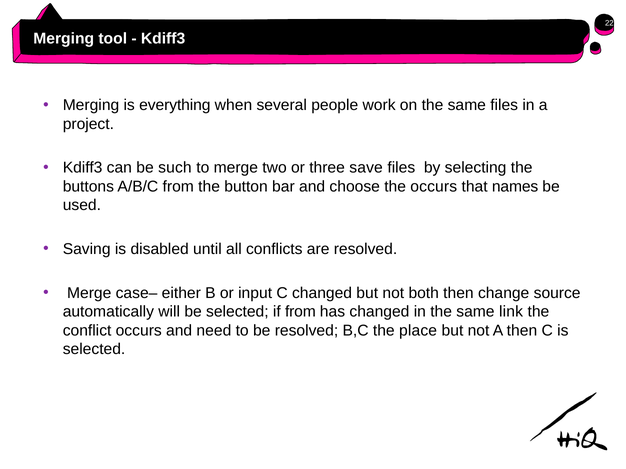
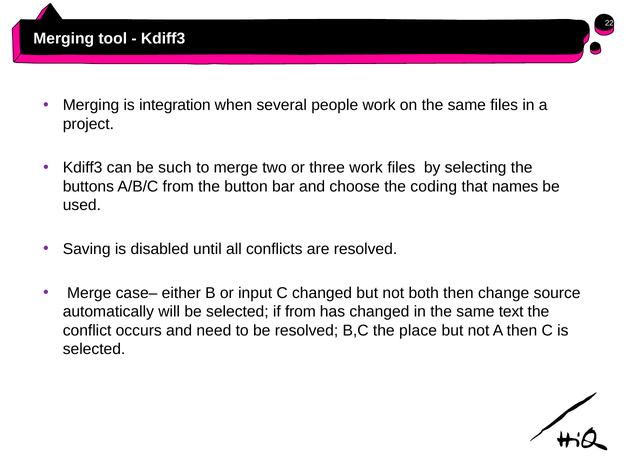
everything: everything -> integration
three save: save -> work
the occurs: occurs -> coding
link: link -> text
